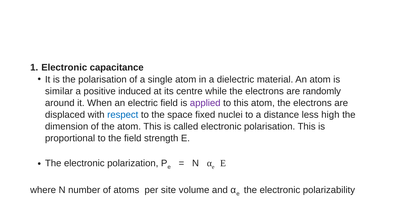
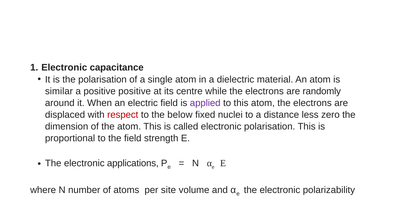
positive induced: induced -> positive
respect colour: blue -> red
space: space -> below
high: high -> zero
polarization: polarization -> applications
